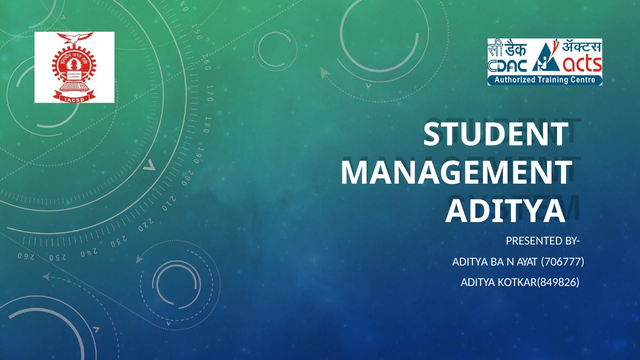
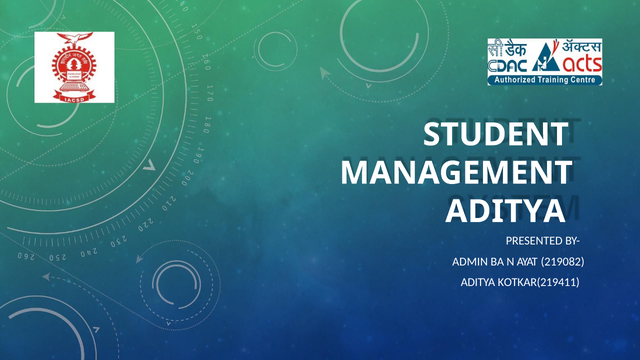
ADITYA at (470, 262): ADITYA -> ADMIN
706777: 706777 -> 219082
KOTKAR(849826: KOTKAR(849826 -> KOTKAR(219411
